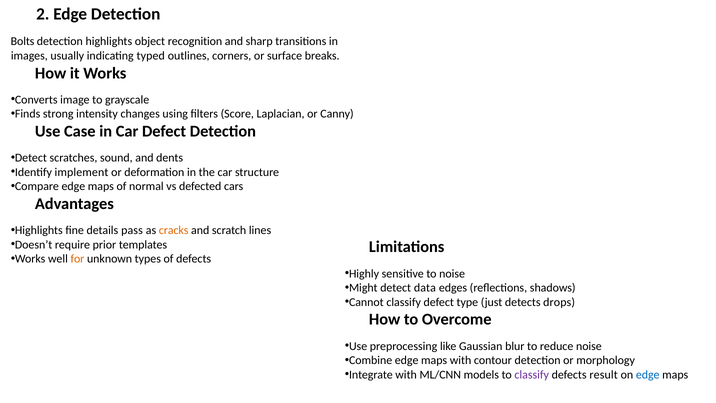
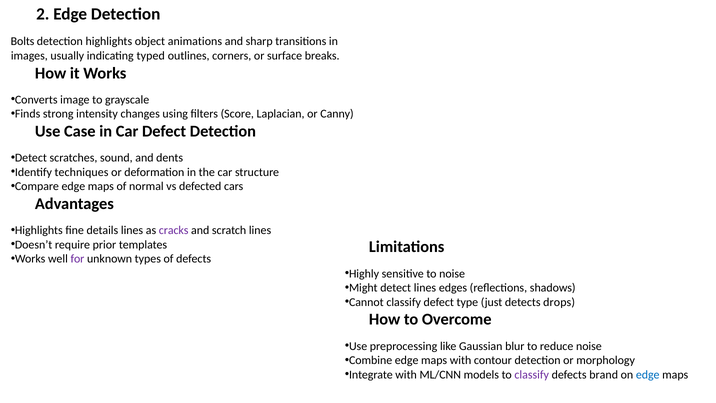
recognition: recognition -> animations
implement: implement -> techniques
details pass: pass -> lines
cracks colour: orange -> purple
for colour: orange -> purple
detect data: data -> lines
result: result -> brand
